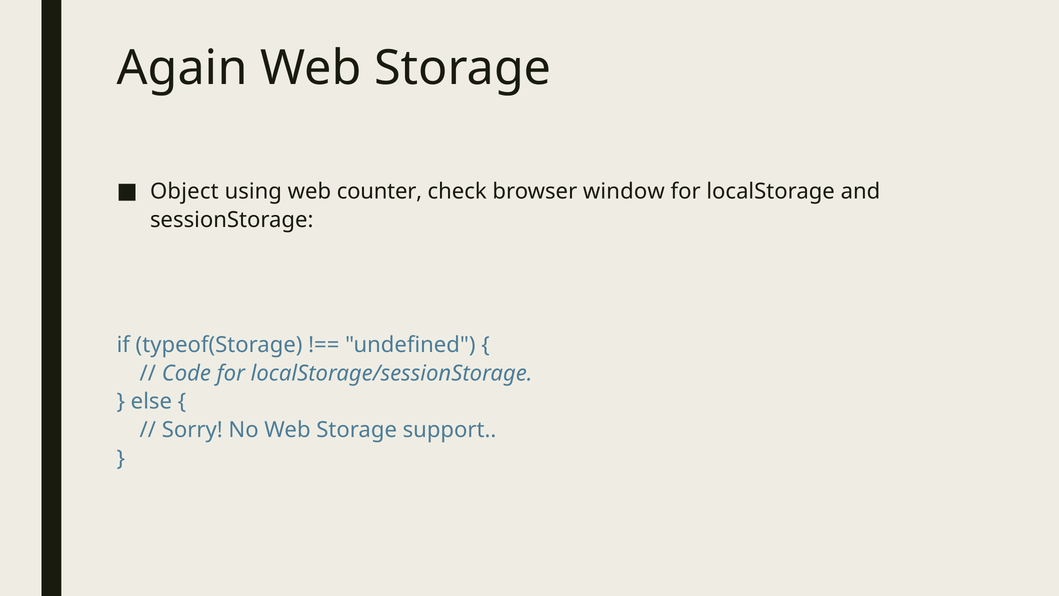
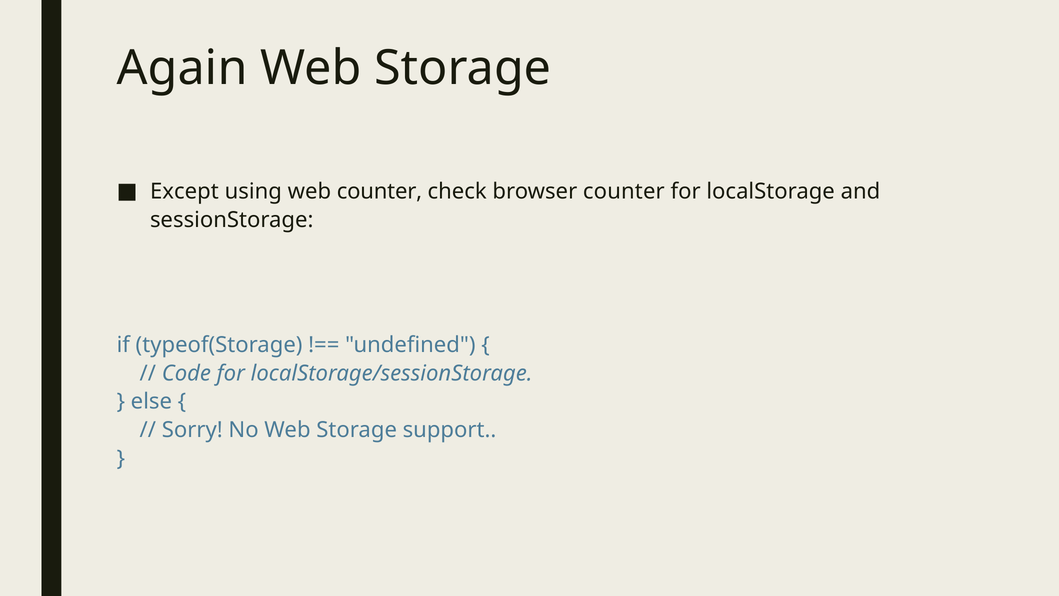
Object: Object -> Except
browser window: window -> counter
